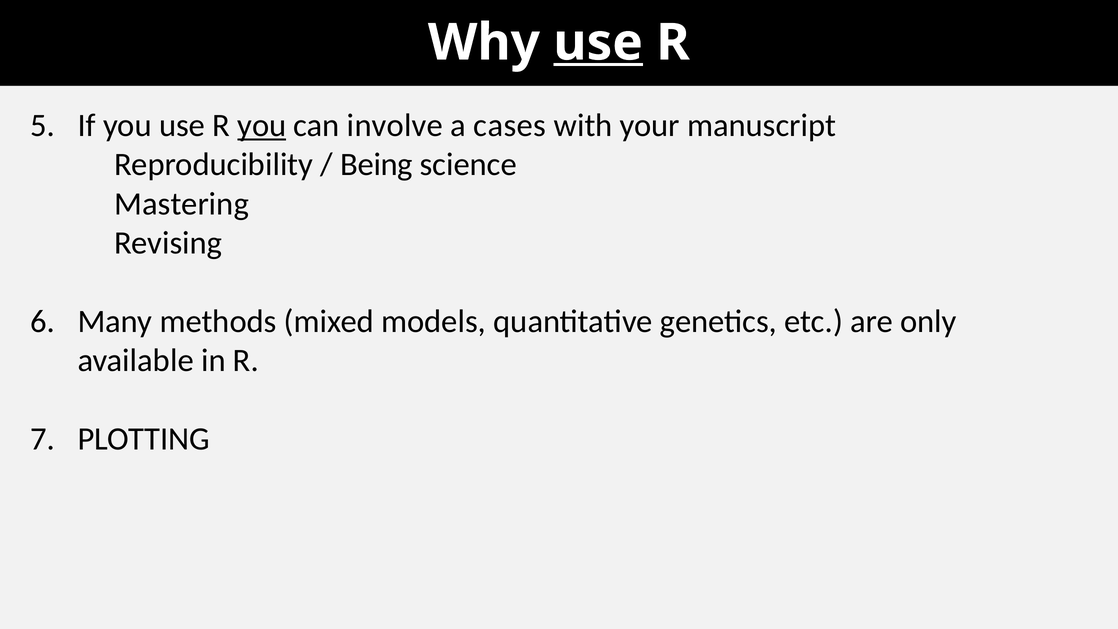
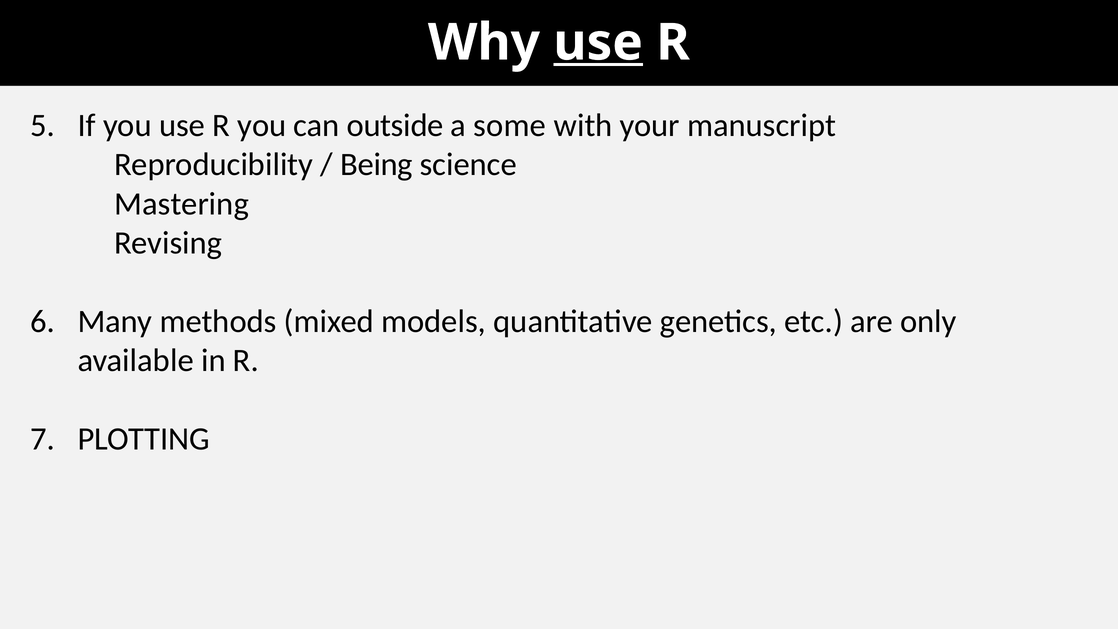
you at (262, 126) underline: present -> none
involve: involve -> outside
cases: cases -> some
